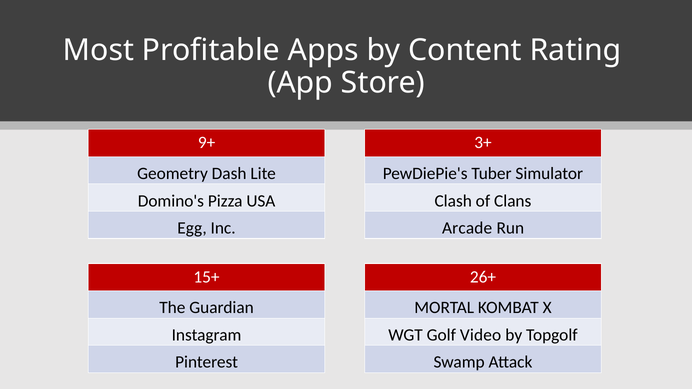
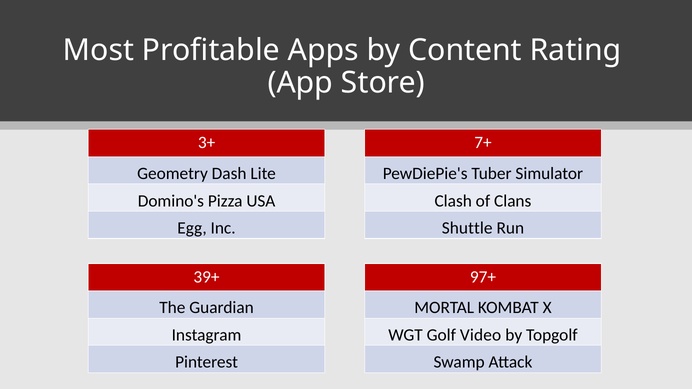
9+: 9+ -> 3+
3+: 3+ -> 7+
Arcade: Arcade -> Shuttle
15+: 15+ -> 39+
26+: 26+ -> 97+
